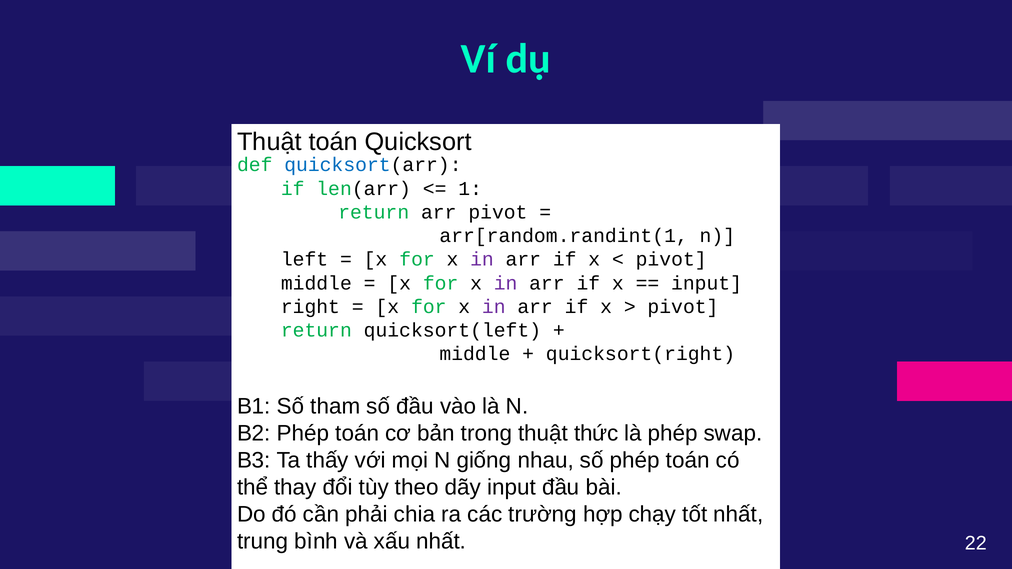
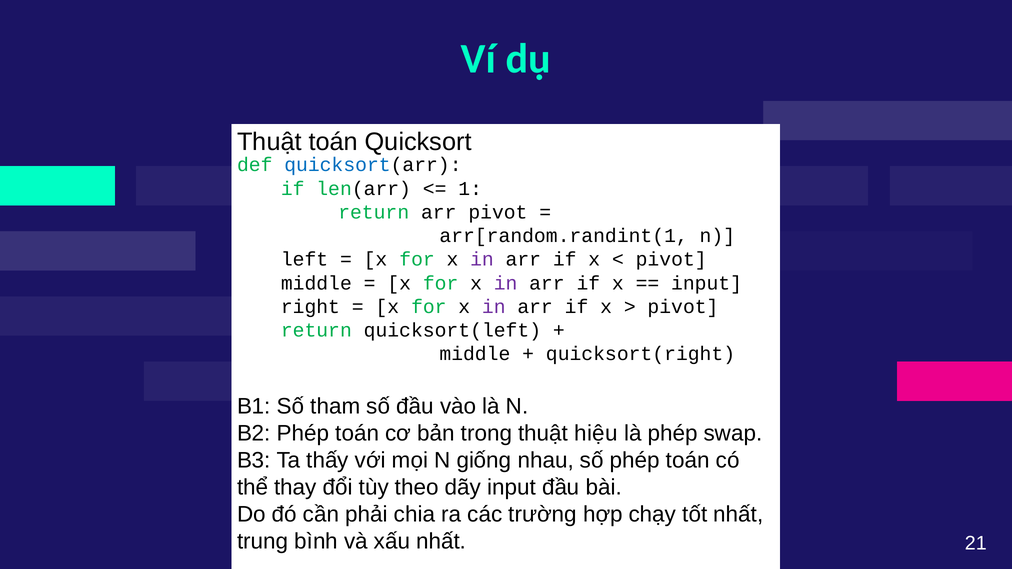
thức: thức -> hiệu
22: 22 -> 21
